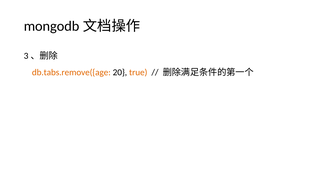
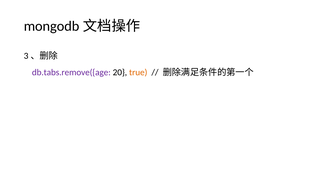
db.tabs.remove({age colour: orange -> purple
